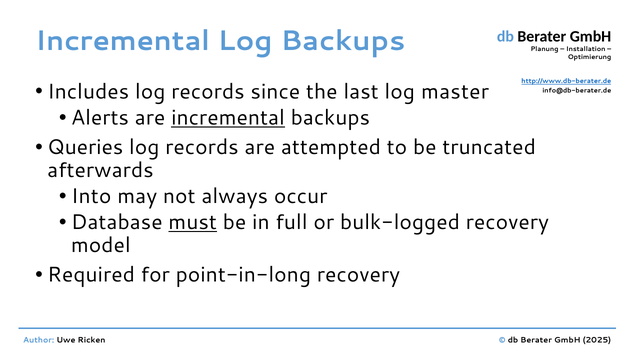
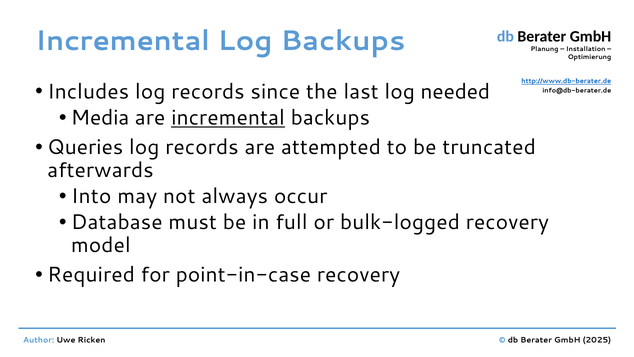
master: master -> needed
Alerts: Alerts -> Media
must underline: present -> none
point-in-long: point-in-long -> point-in-case
